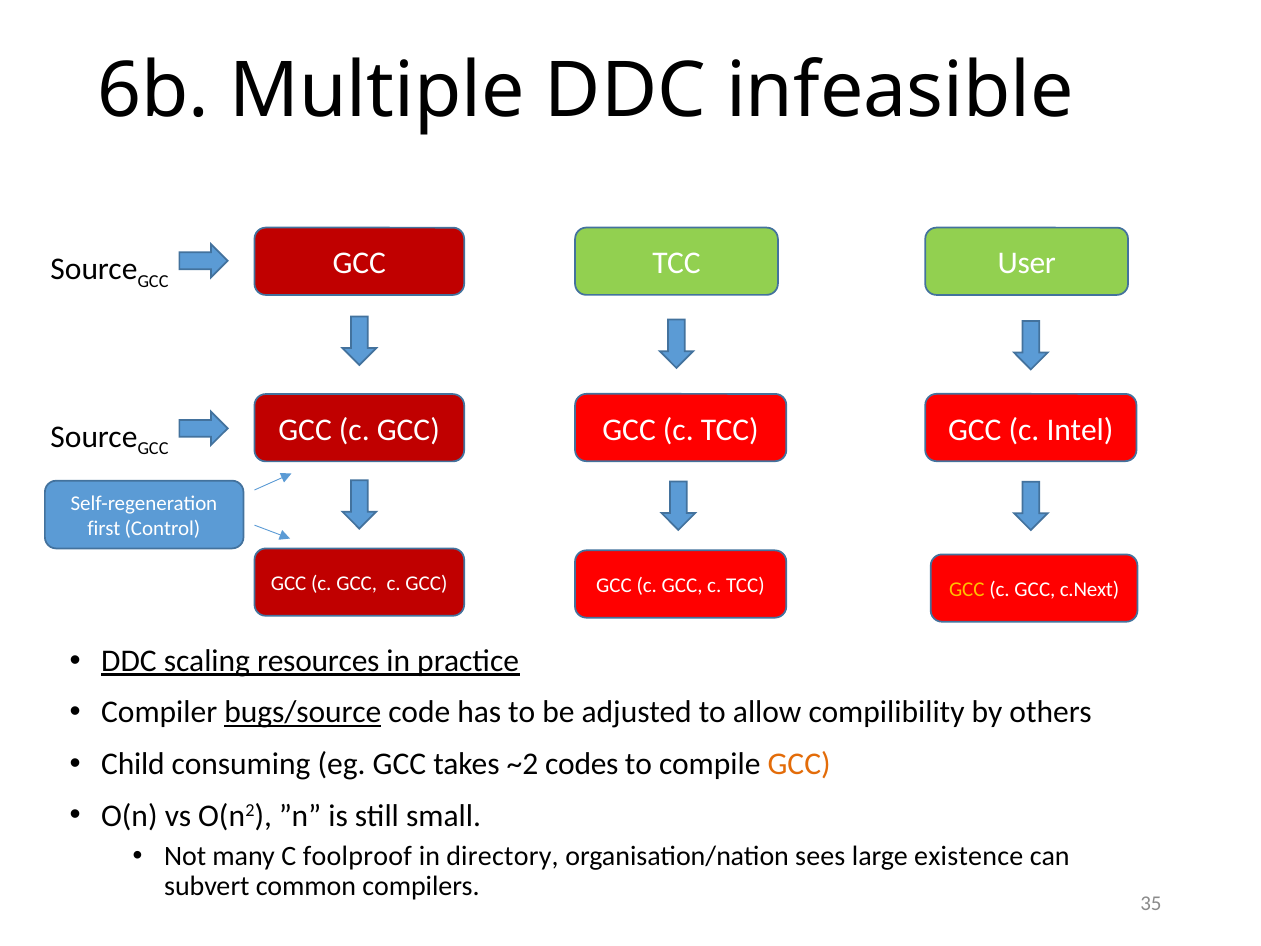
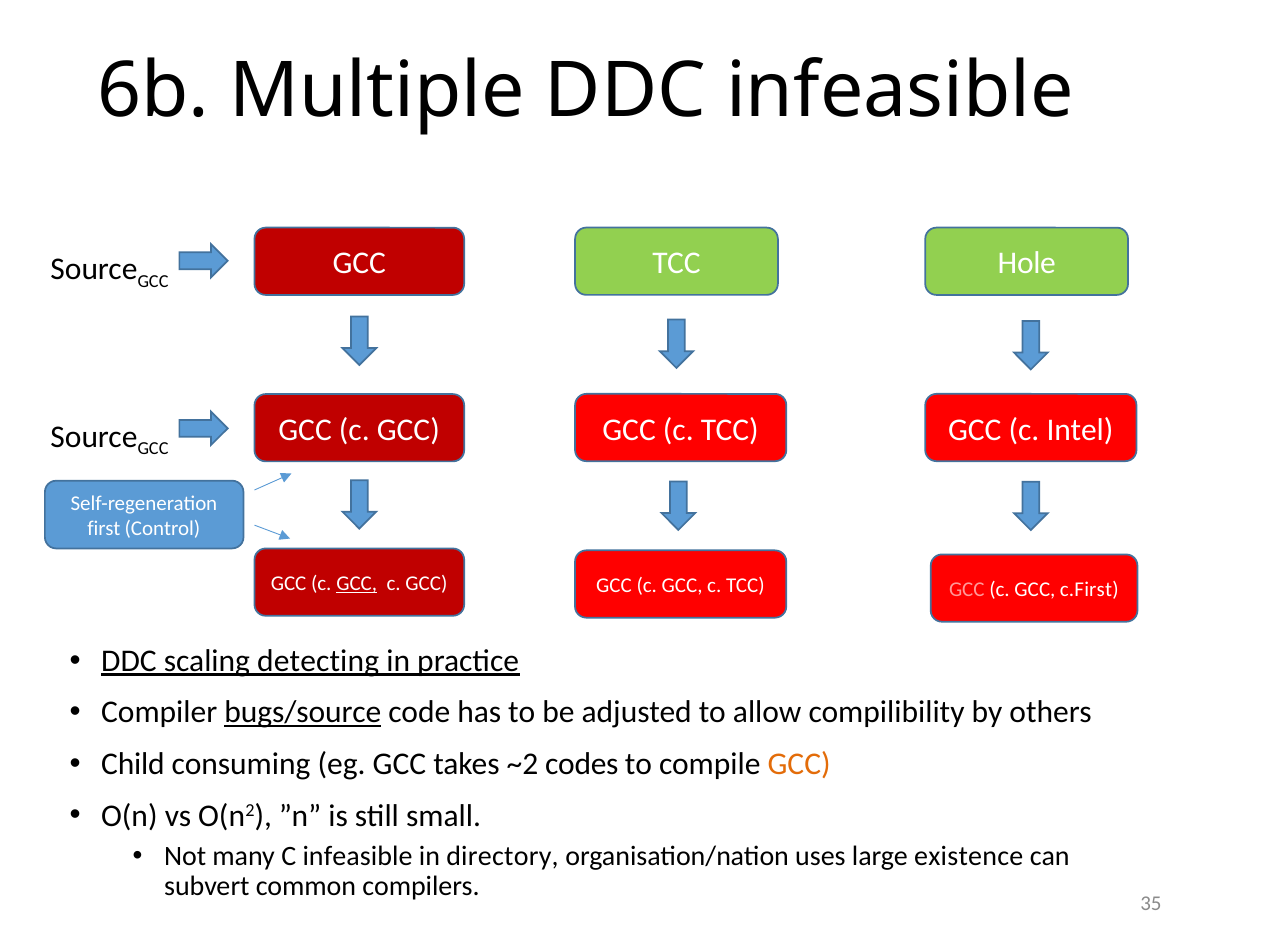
User: User -> Hole
GCC at (357, 583) underline: none -> present
GCC at (967, 589) colour: yellow -> pink
c.Next: c.Next -> c.First
resources: resources -> detecting
C foolproof: foolproof -> infeasible
sees: sees -> uses
